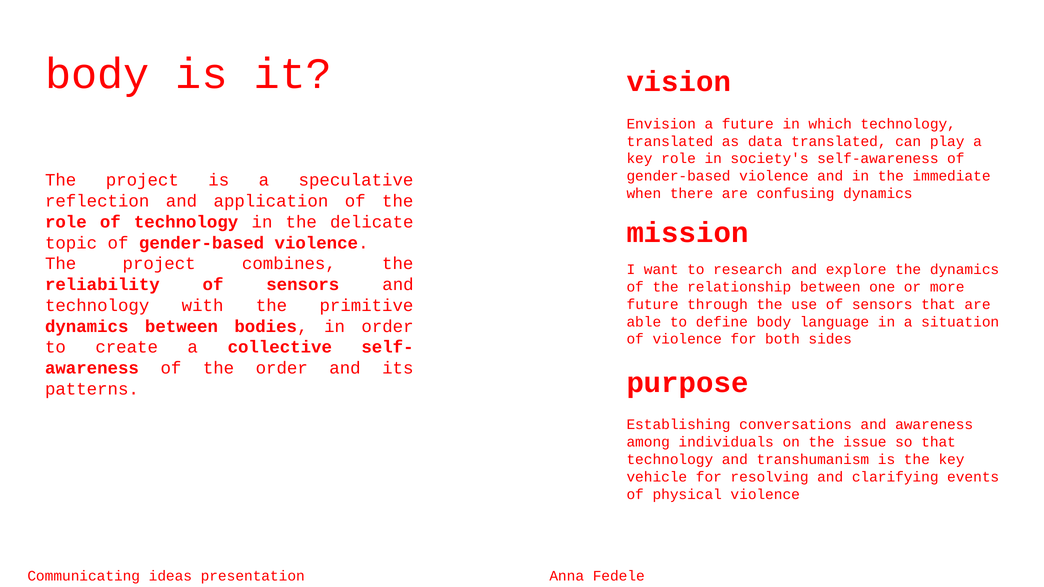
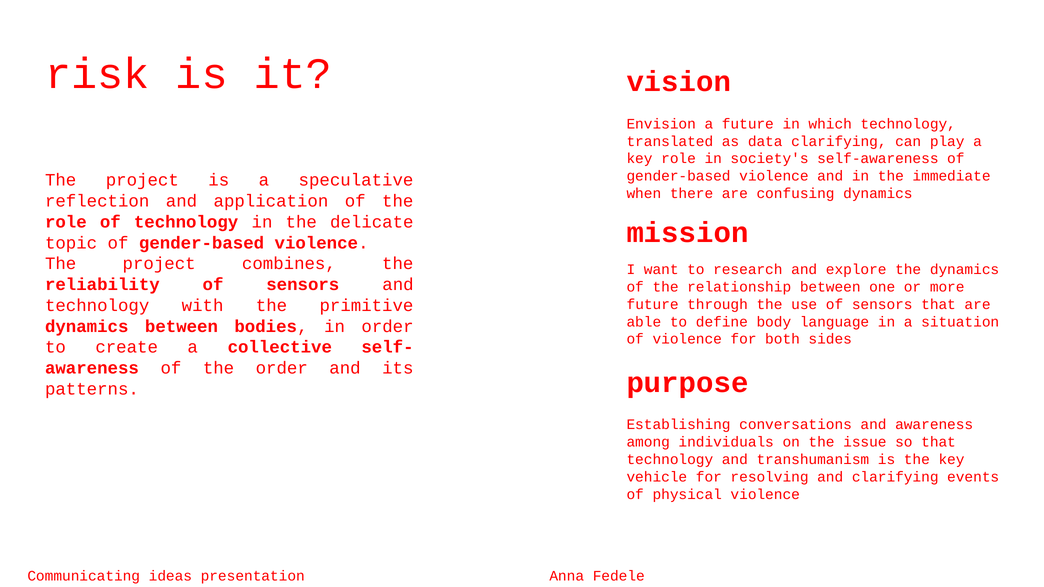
body at (97, 74): body -> risk
data translated: translated -> clarifying
